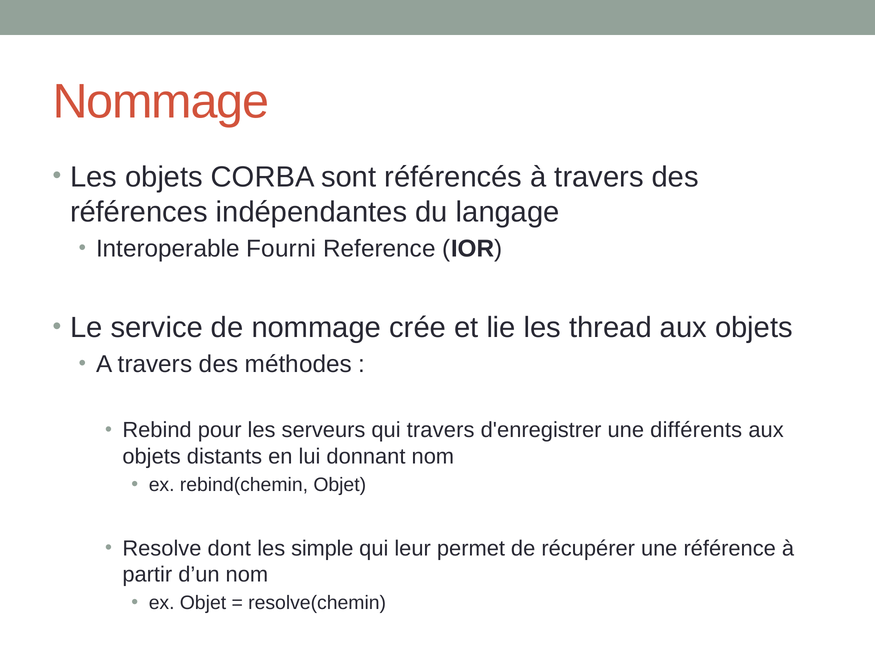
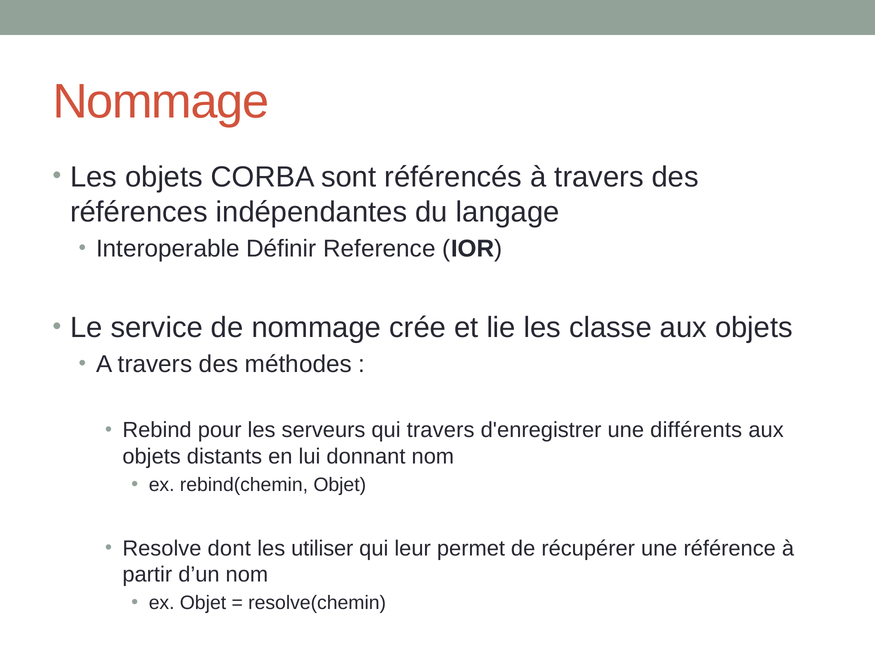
Fourni: Fourni -> Définir
thread: thread -> classe
simple: simple -> utiliser
